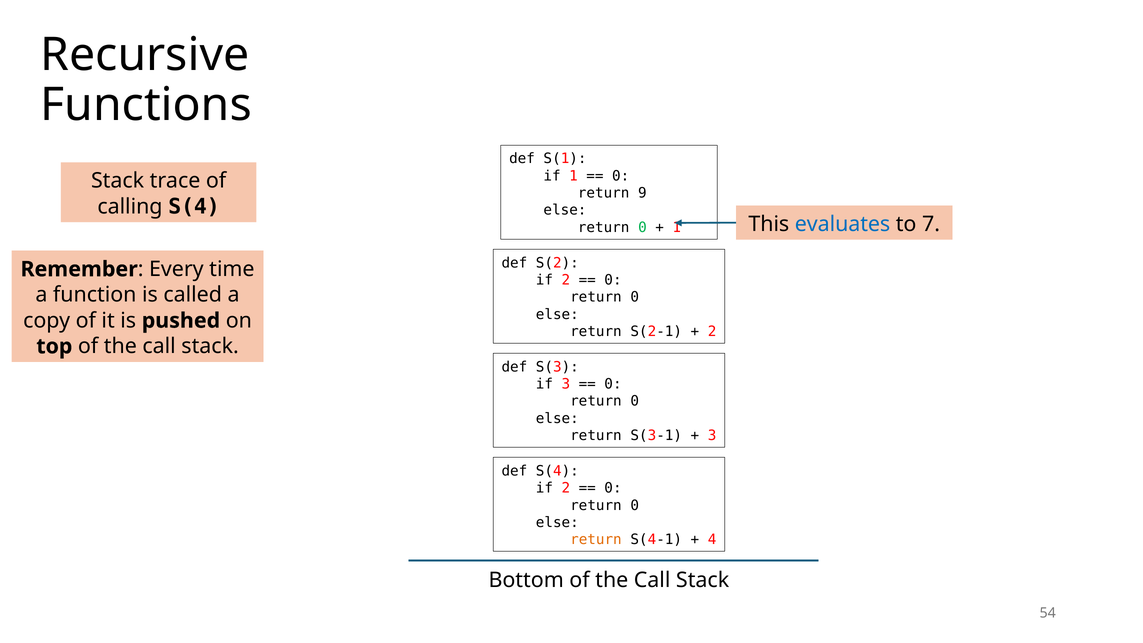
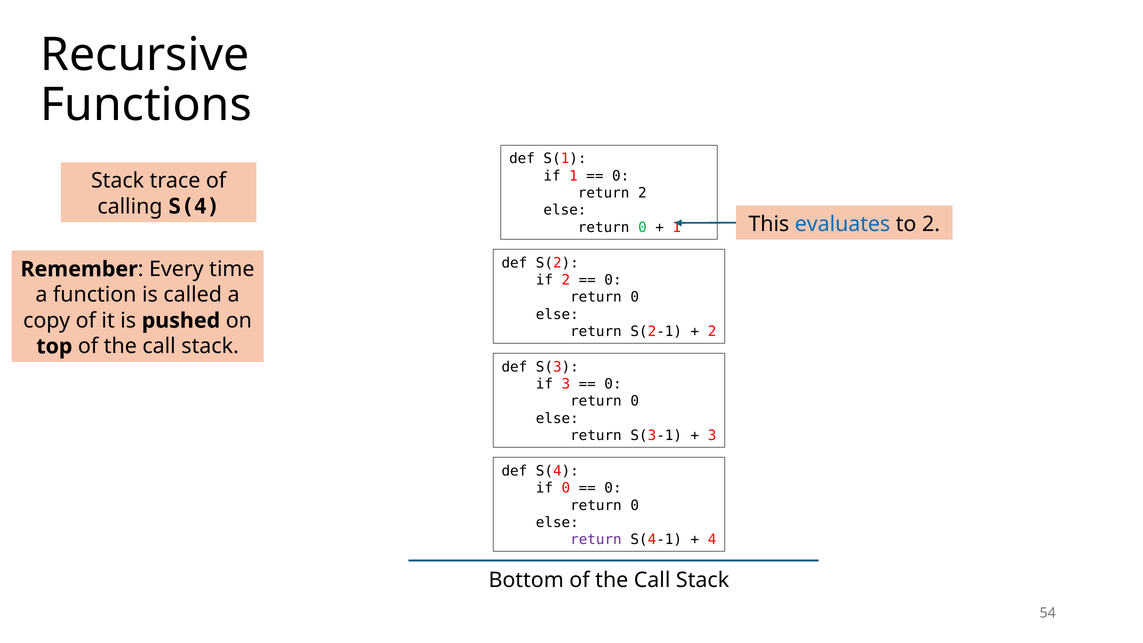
return 9: 9 -> 2
to 7: 7 -> 2
2 at (566, 488): 2 -> 0
return at (596, 540) colour: orange -> purple
